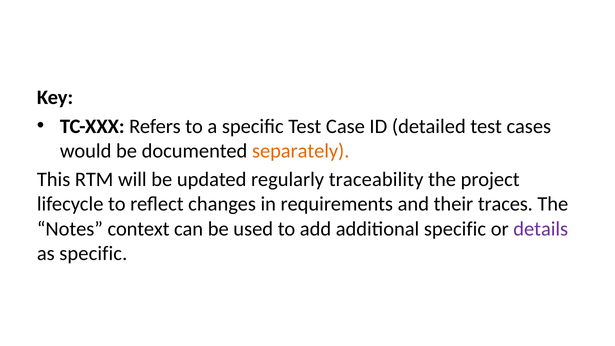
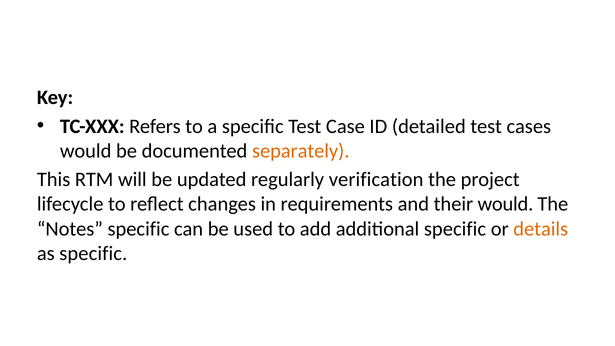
traceability: traceability -> verification
their traces: traces -> would
Notes context: context -> specific
details colour: purple -> orange
